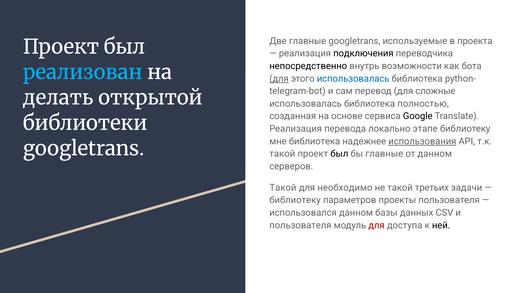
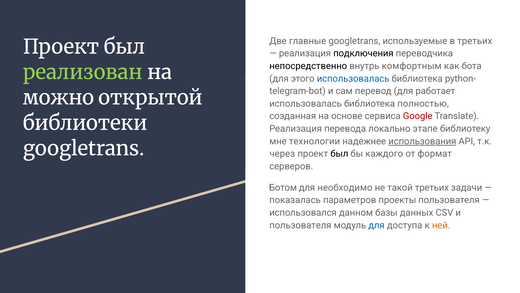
в проекта: проекта -> третьих
возможности: возможности -> комфортным
реализован colour: light blue -> light green
для at (279, 78) underline: present -> none
сложные: сложные -> работает
делать: делать -> можно
Google colour: black -> red
мне библиотека: библиотека -> технологии
такой at (282, 154): такой -> через
бы главные: главные -> каждого
от данном: данном -> формат
Такой at (283, 187): Такой -> Ботом
библиотеку at (295, 200): библиотеку -> показалась
для at (377, 225) colour: red -> blue
ней colour: black -> orange
